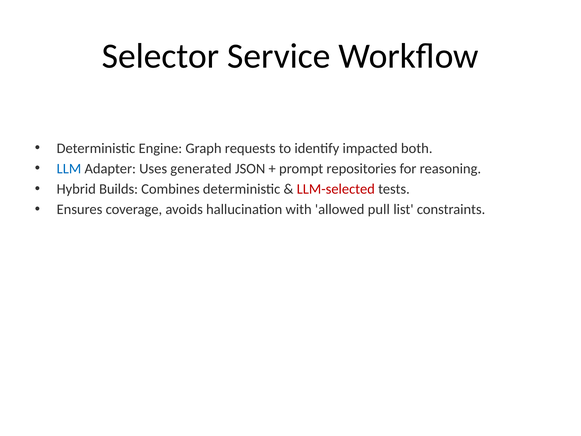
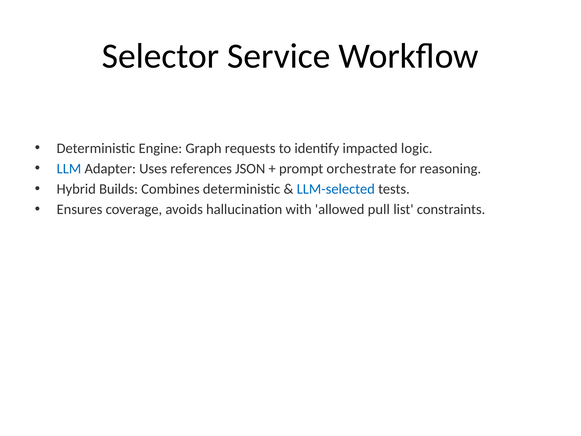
both: both -> logic
generated: generated -> references
repositories: repositories -> orchestrate
LLM-selected colour: red -> blue
